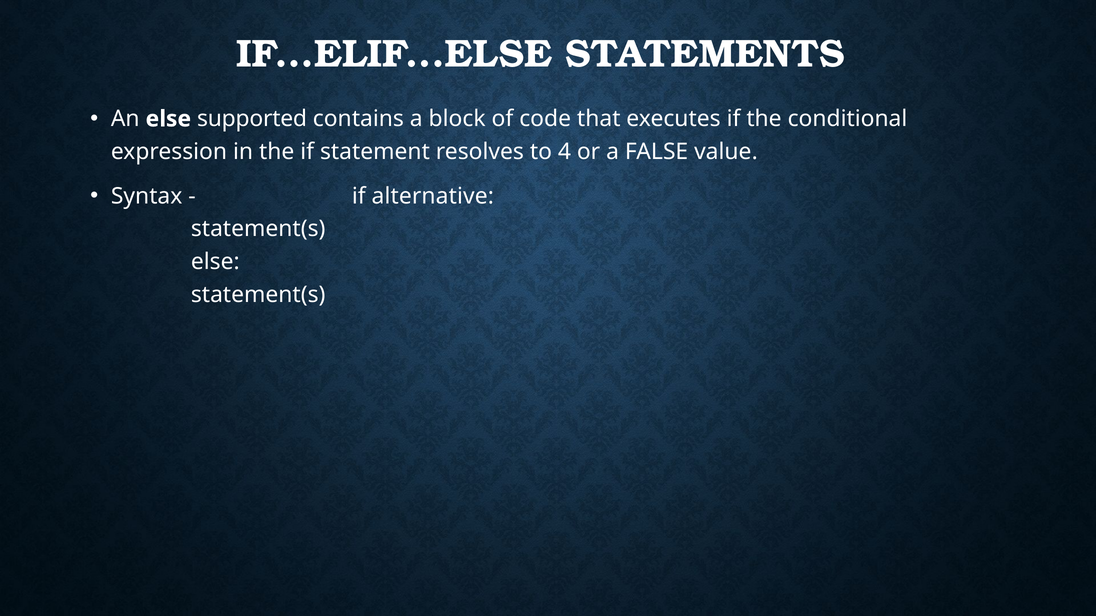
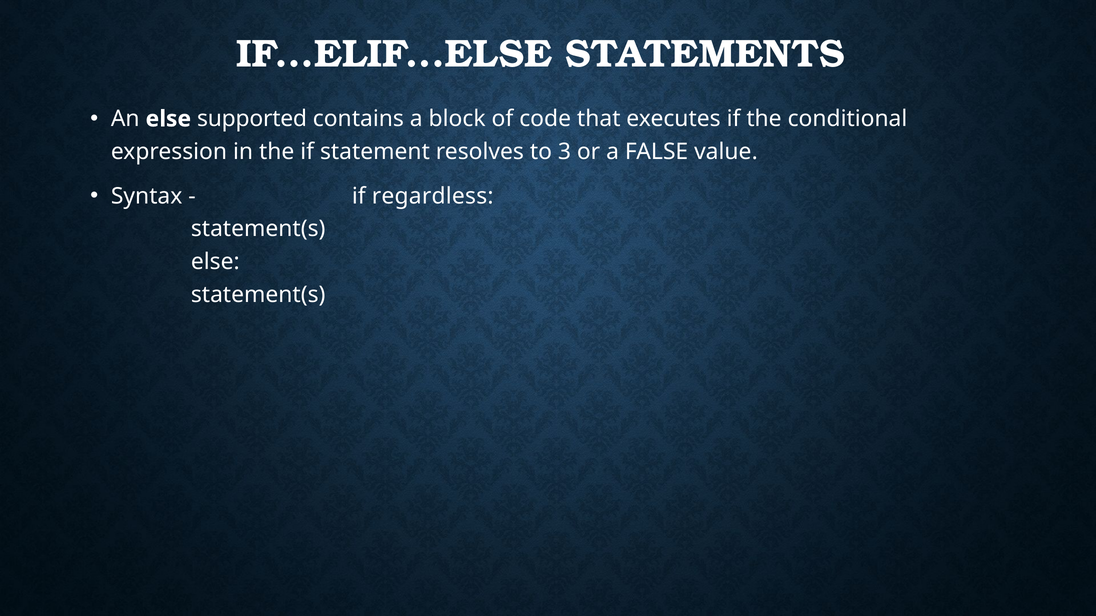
4: 4 -> 3
alternative: alternative -> regardless
